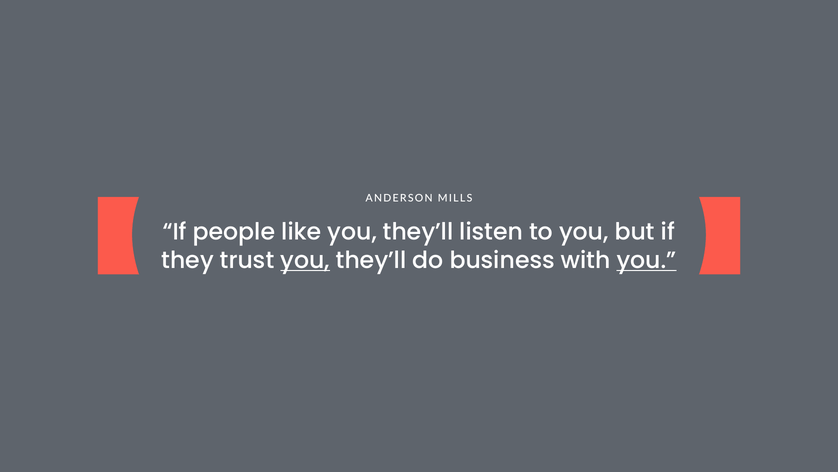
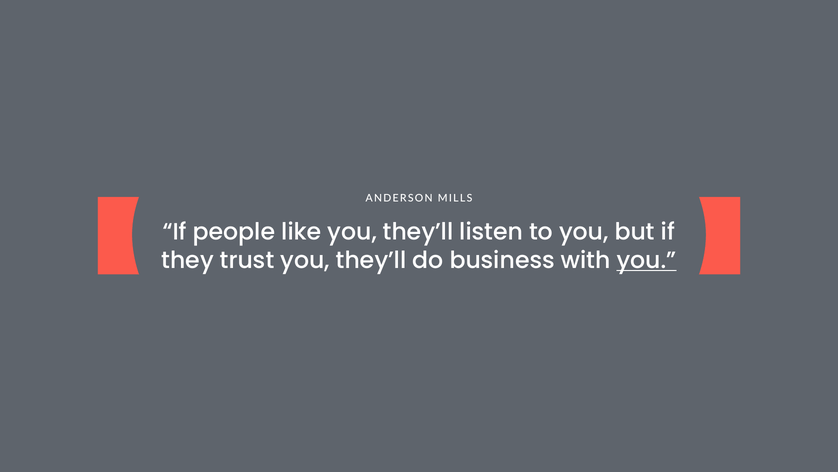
you at (305, 260) underline: present -> none
